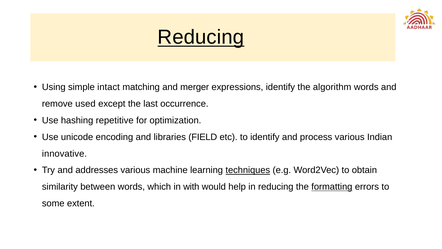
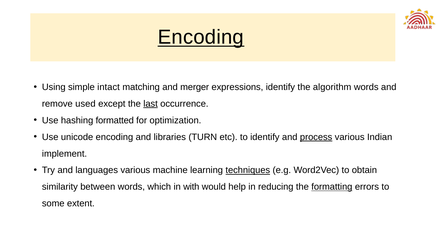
Reducing at (201, 37): Reducing -> Encoding
last underline: none -> present
repetitive: repetitive -> formatted
FIELD: FIELD -> TURN
process underline: none -> present
innovative: innovative -> implement
addresses: addresses -> languages
